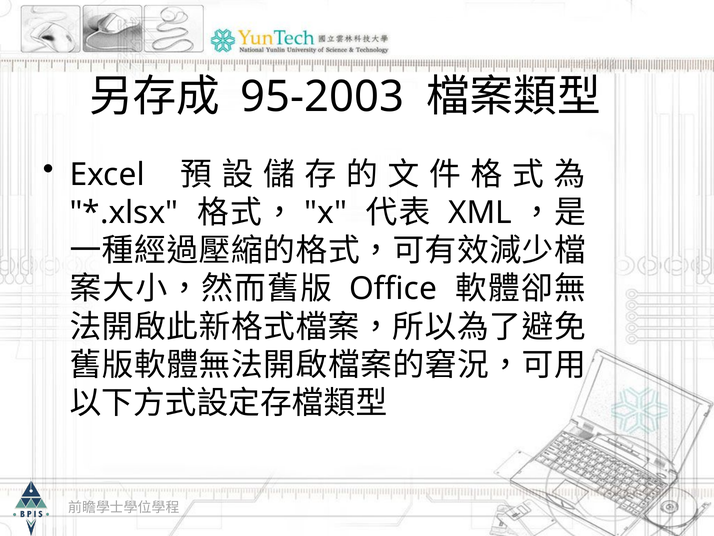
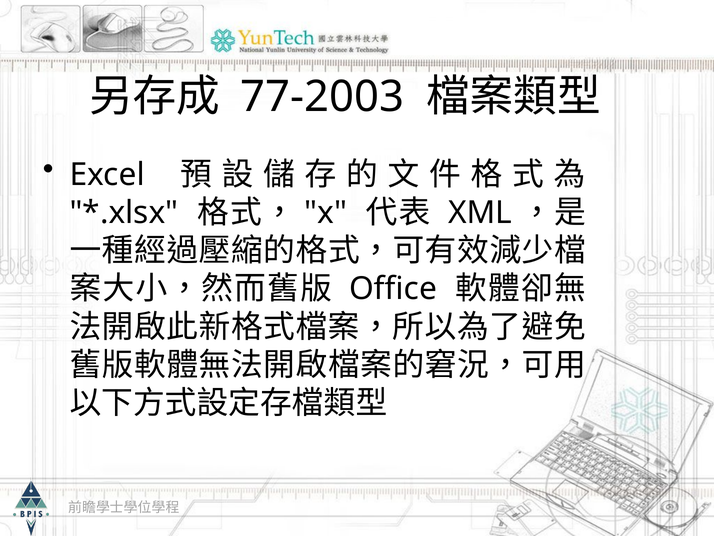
95-2003: 95-2003 -> 77-2003
